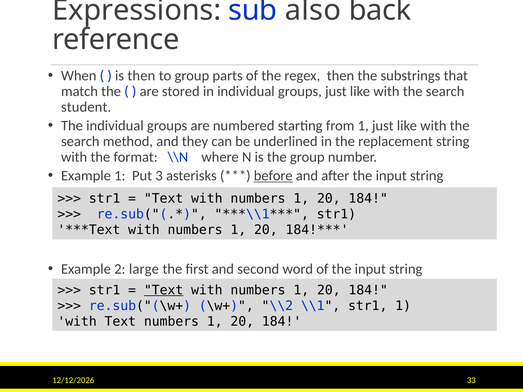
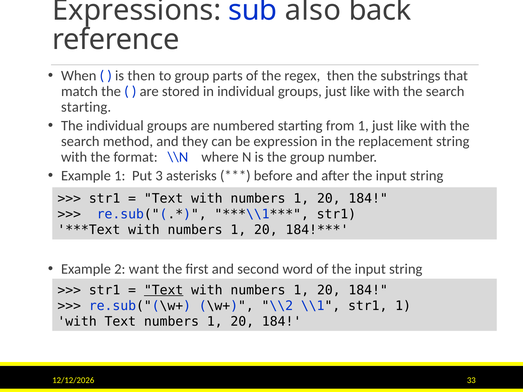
student at (86, 107): student -> starting
underlined: underlined -> expression
before underline: present -> none
large: large -> want
